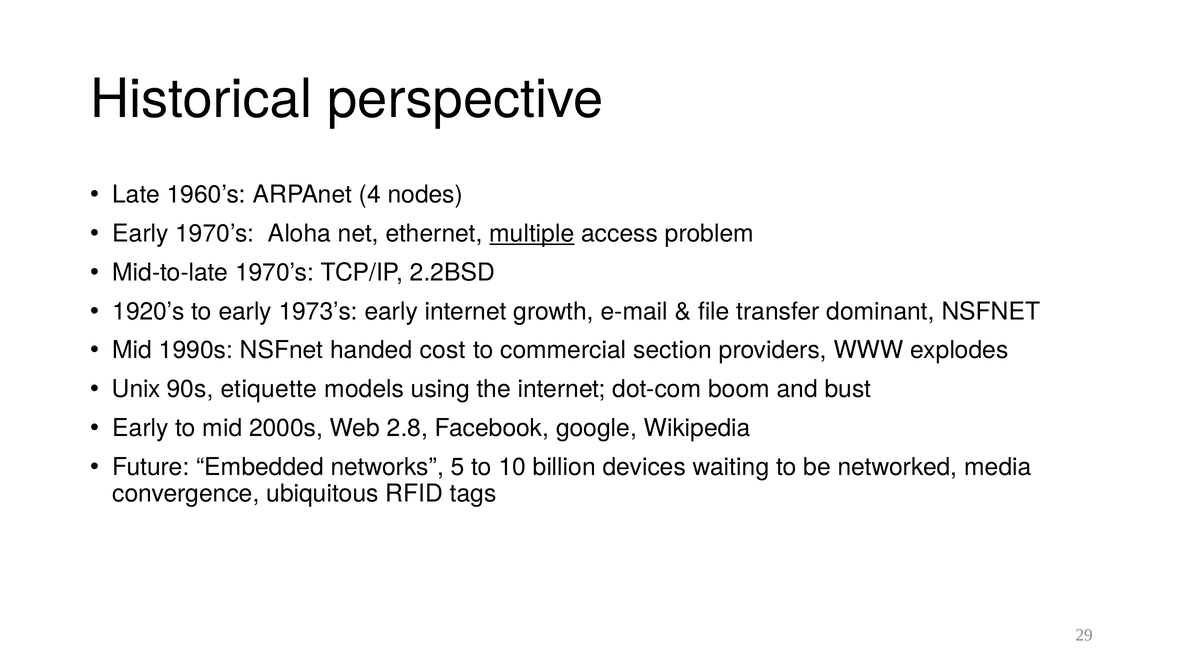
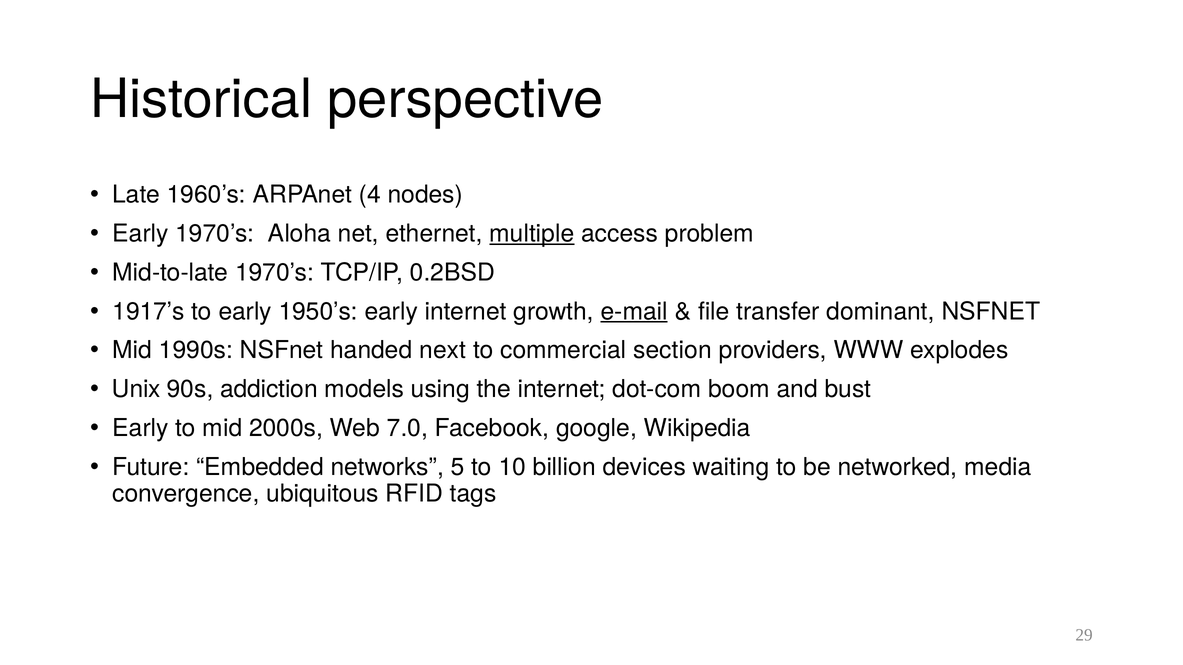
2.2BSD: 2.2BSD -> 0.2BSD
1920’s: 1920’s -> 1917’s
1973’s: 1973’s -> 1950’s
e-mail underline: none -> present
cost: cost -> next
etiquette: etiquette -> addiction
2.8: 2.8 -> 7.0
